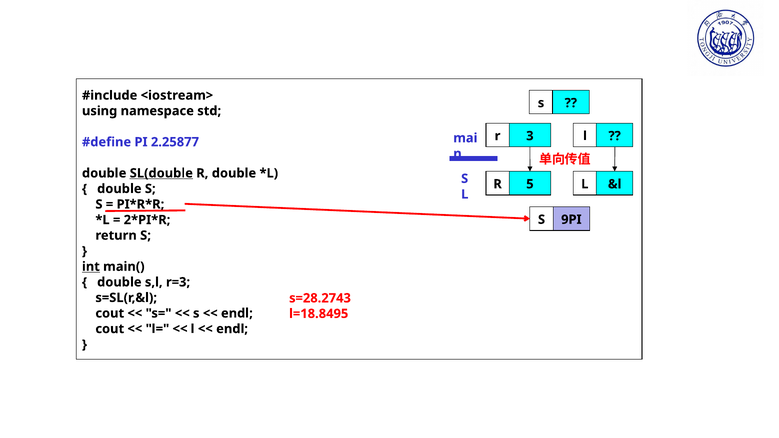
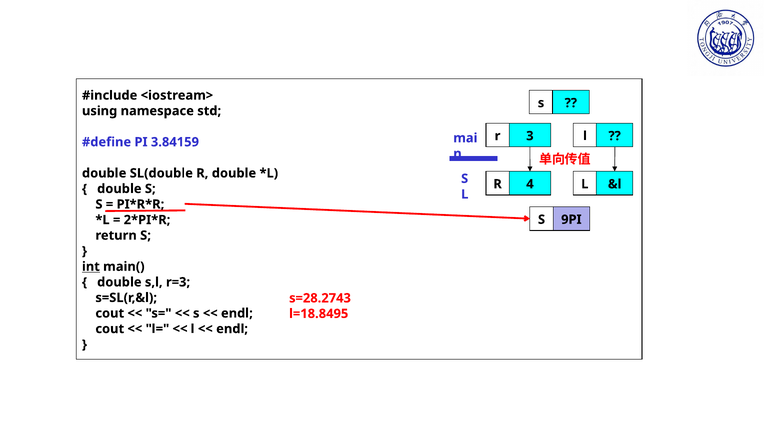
2.25877: 2.25877 -> 3.84159
SL(double underline: present -> none
5: 5 -> 4
